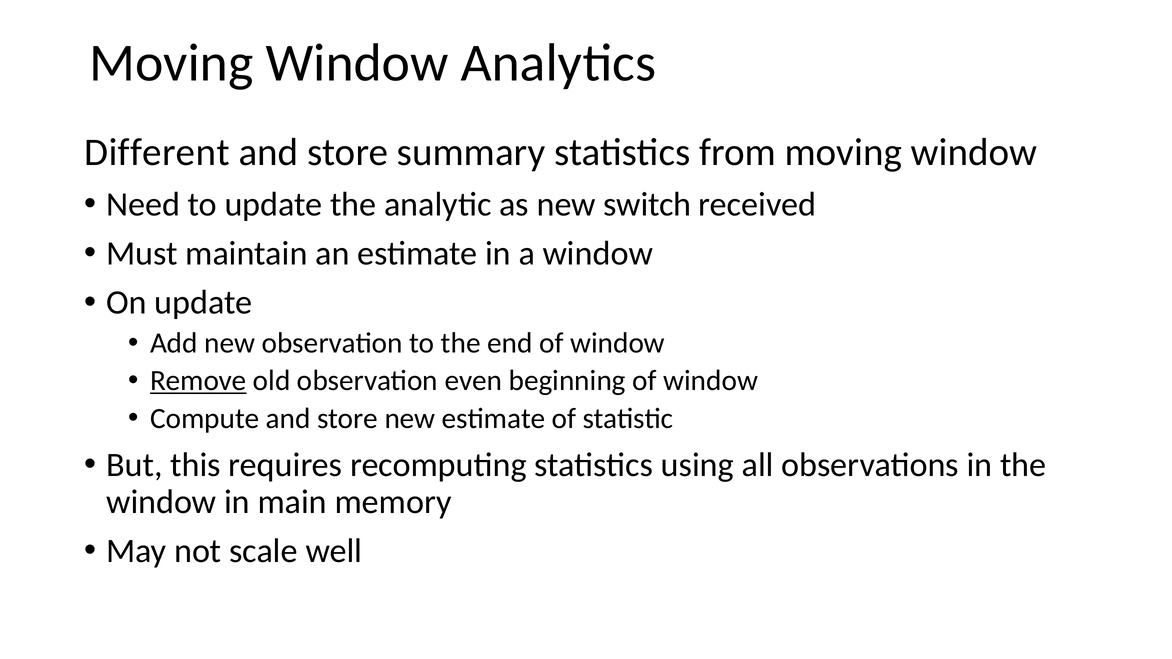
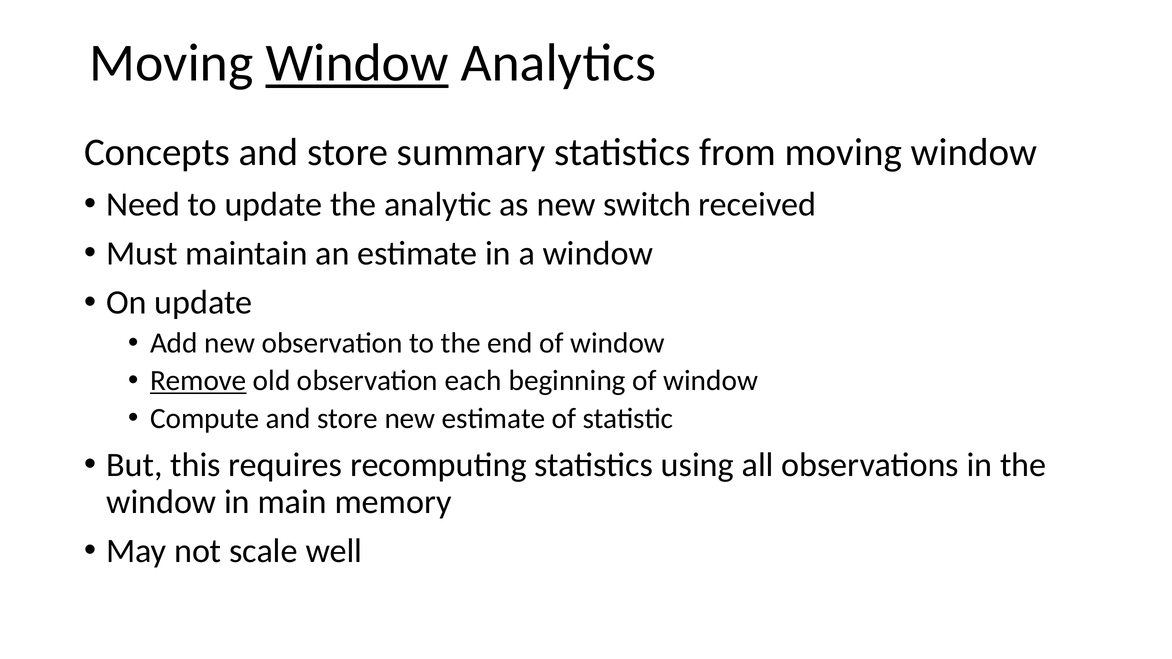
Window at (357, 63) underline: none -> present
Different: Different -> Concepts
even: even -> each
